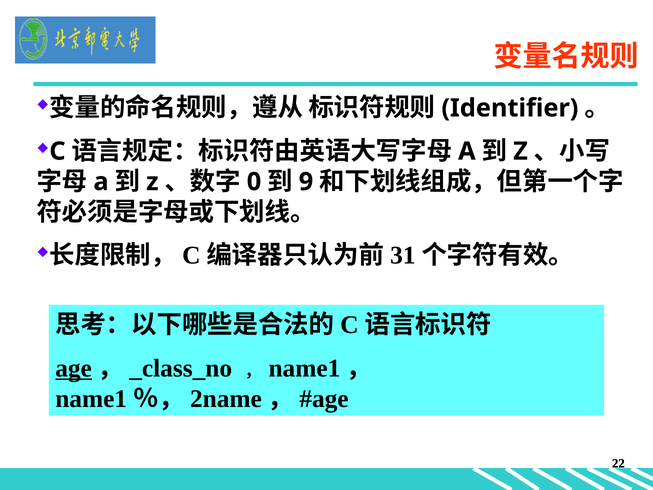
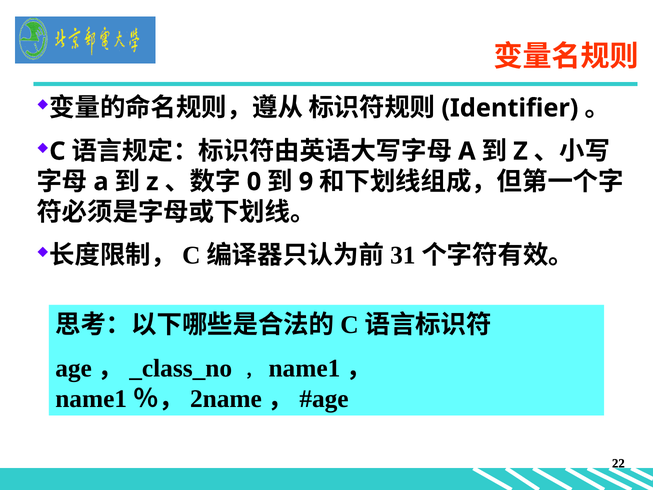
age underline: present -> none
